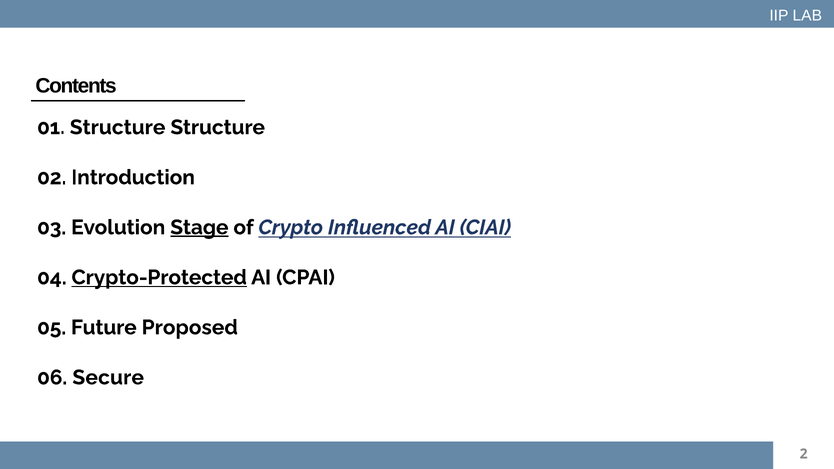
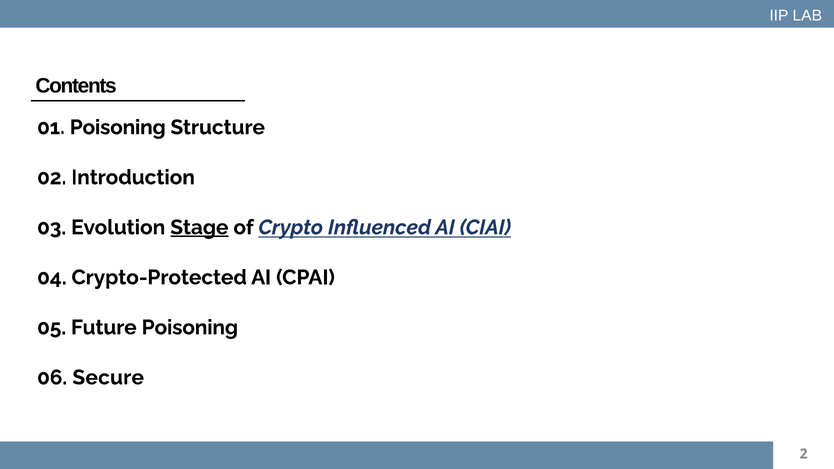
01 Structure: Structure -> Poisoning
Crypto-Protected underline: present -> none
Future Proposed: Proposed -> Poisoning
